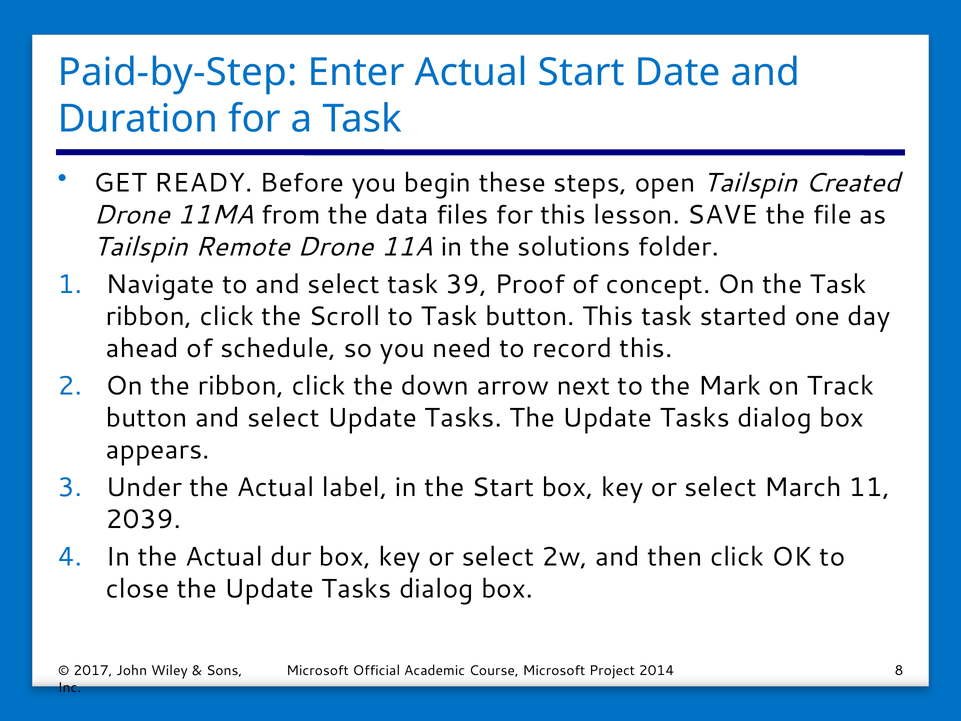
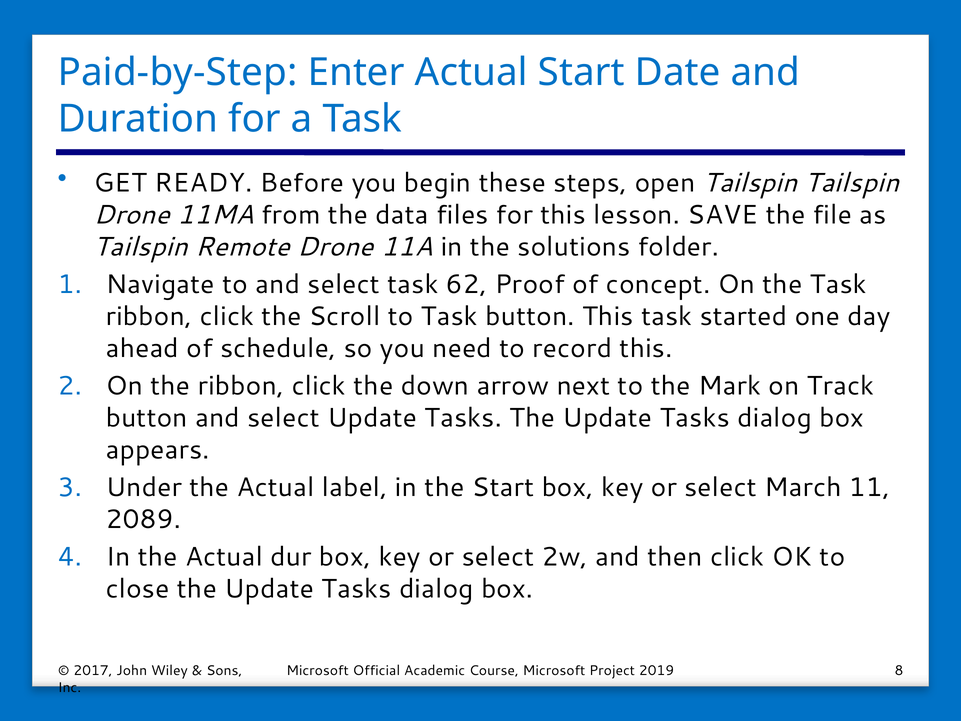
Tailspin Created: Created -> Tailspin
39: 39 -> 62
2039: 2039 -> 2089
2014: 2014 -> 2019
